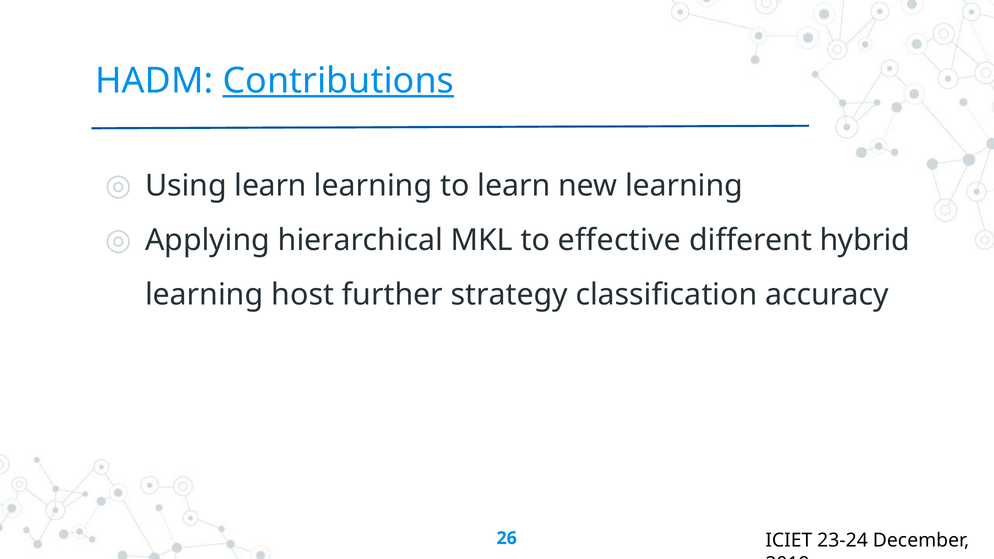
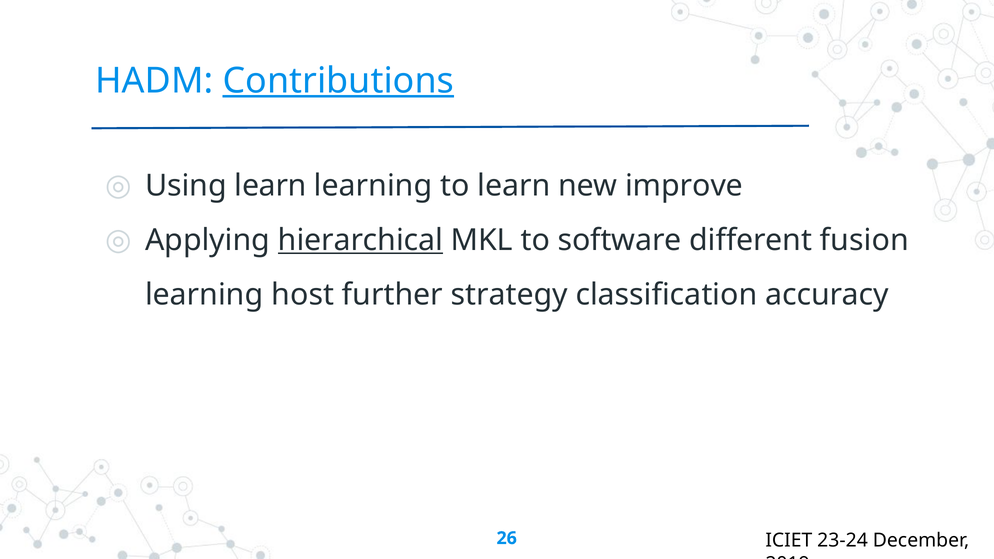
new learning: learning -> improve
hierarchical underline: none -> present
effective: effective -> software
hybrid: hybrid -> fusion
